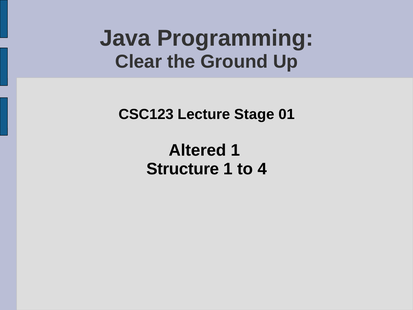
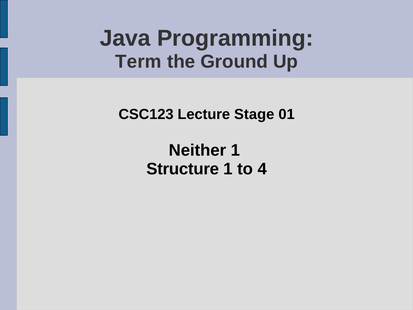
Clear: Clear -> Term
Altered: Altered -> Neither
